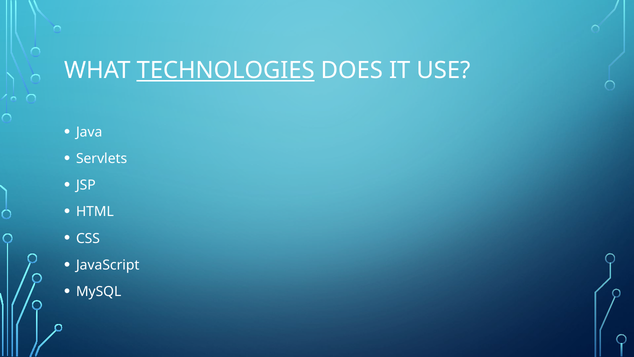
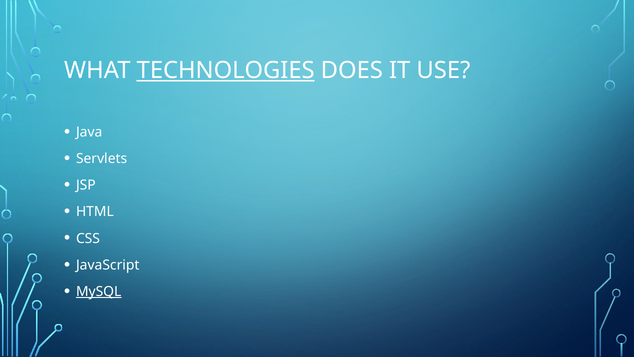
MySQL underline: none -> present
